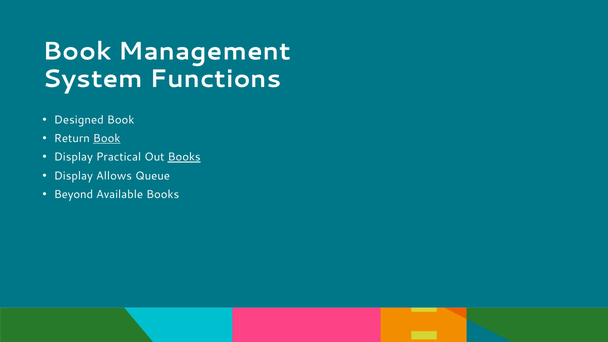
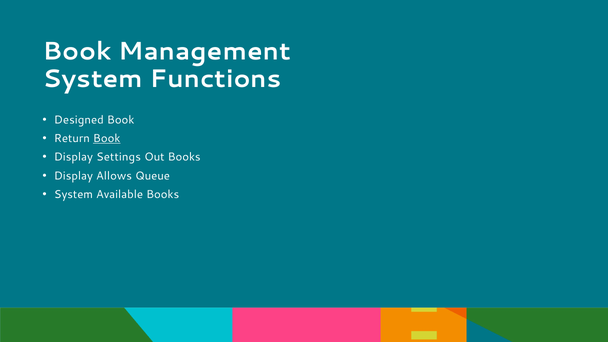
Practical: Practical -> Settings
Books at (184, 157) underline: present -> none
Beyond at (74, 194): Beyond -> System
